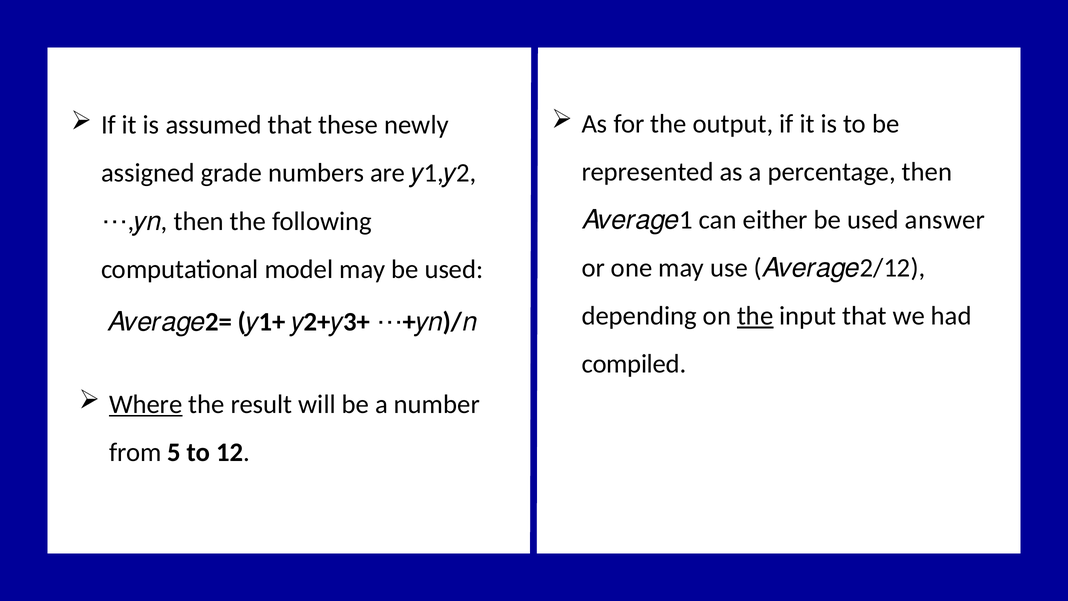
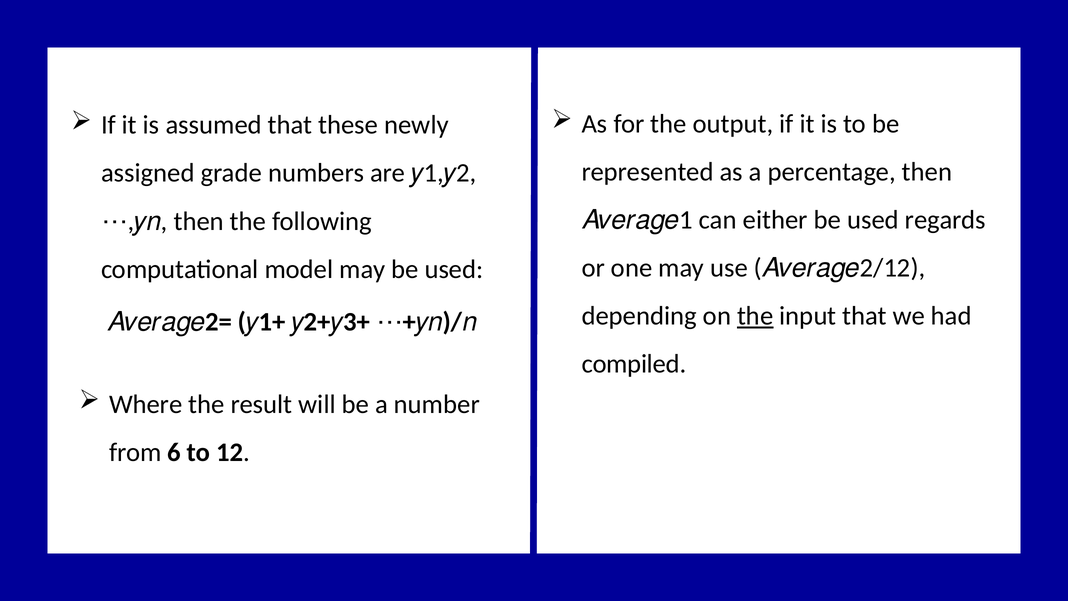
answer: answer -> regards
Where underline: present -> none
5: 5 -> 6
